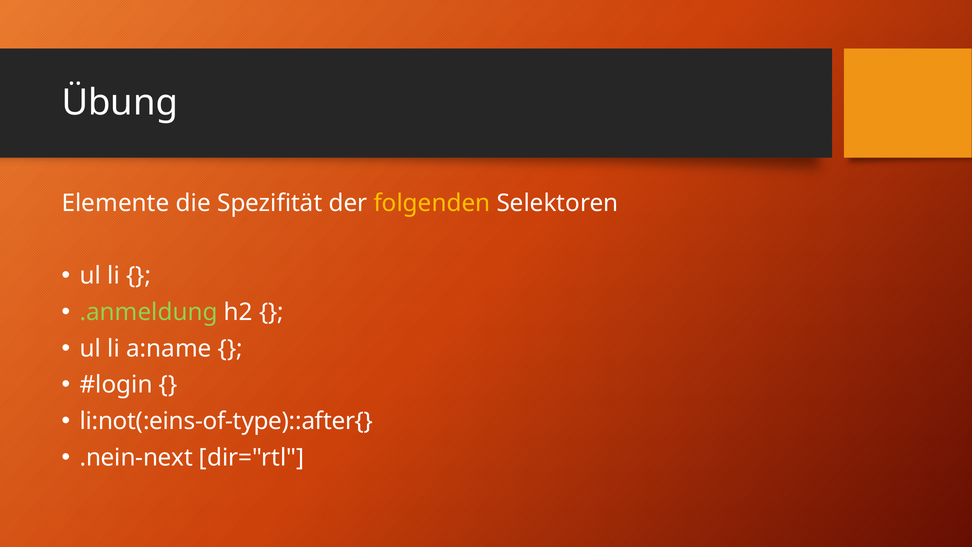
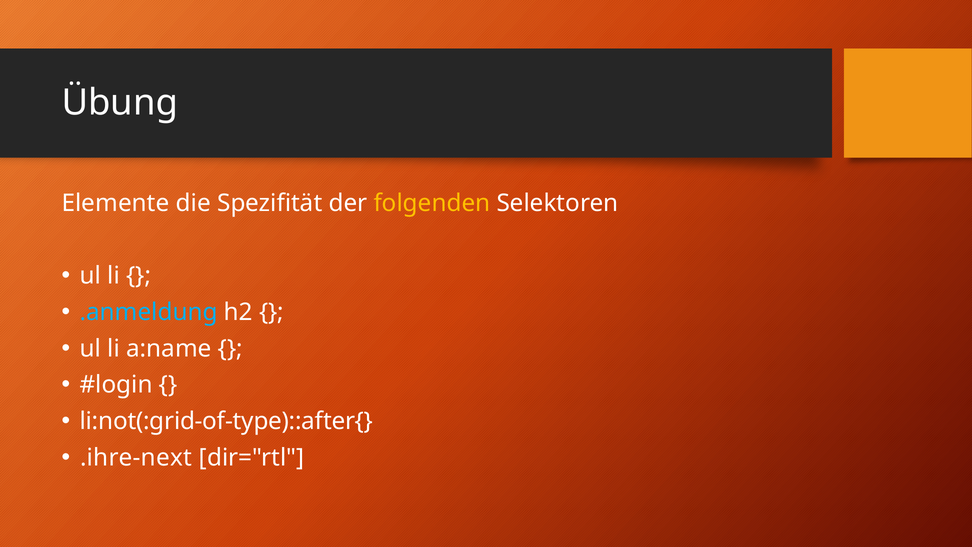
.anmeldung colour: light green -> light blue
li:not(:eins-of-type)::after{: li:not(:eins-of-type)::after{ -> li:not(:grid-of-type)::after{
.nein-next: .nein-next -> .ihre-next
